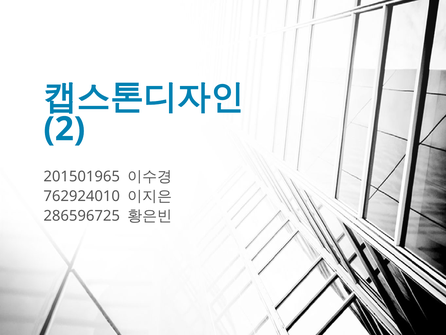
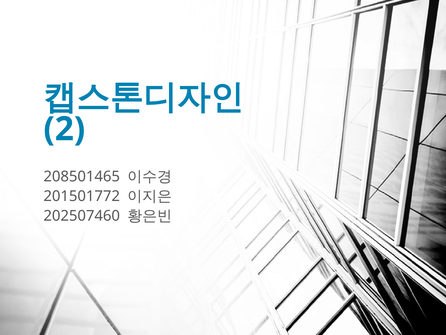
201501965: 201501965 -> 208501465
762924010: 762924010 -> 201501772
286596725: 286596725 -> 202507460
